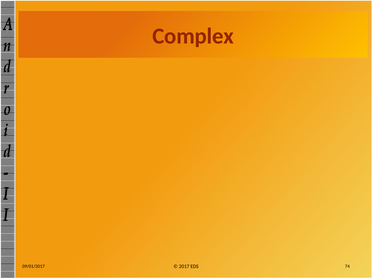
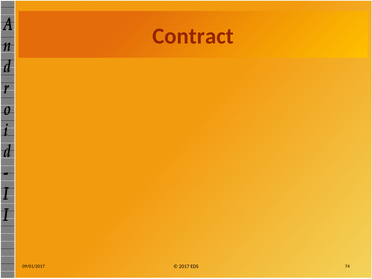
Complex: Complex -> Contract
